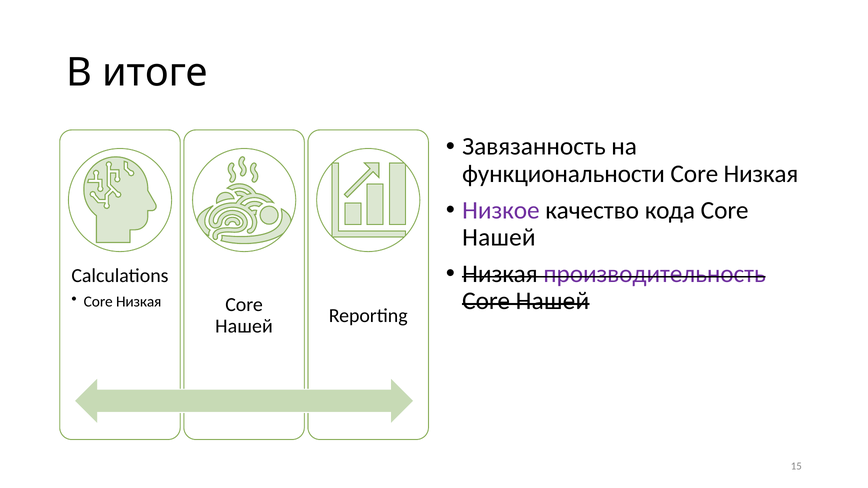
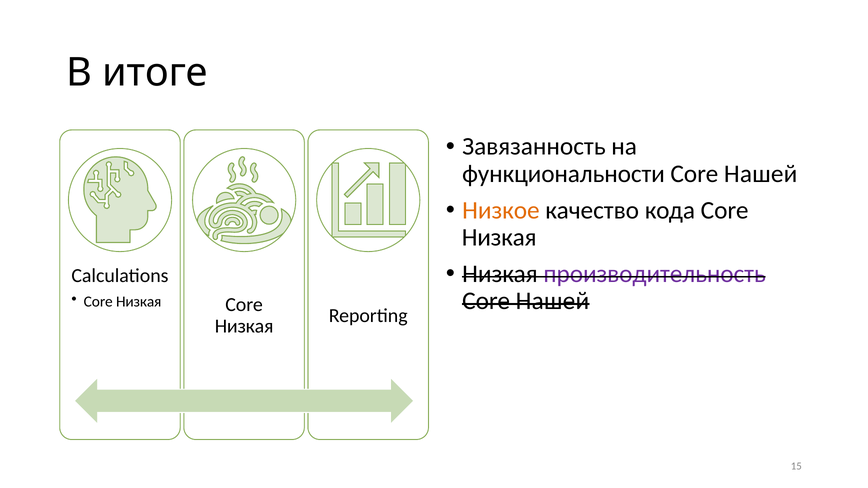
Низкая at (761, 174): Низкая -> Нашей
Низкое colour: purple -> orange
Нашей at (499, 238): Нашей -> Низкая
Нашей at (244, 326): Нашей -> Низкая
